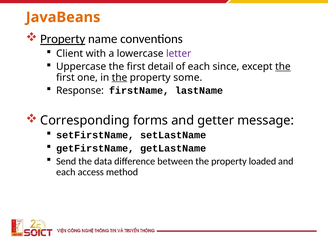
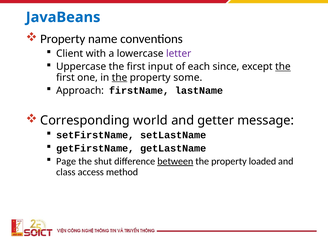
JavaBeans colour: orange -> blue
Property at (63, 39) underline: present -> none
detail: detail -> input
Response: Response -> Approach
forms: forms -> world
Send: Send -> Page
data: data -> shut
between underline: none -> present
each at (66, 172): each -> class
